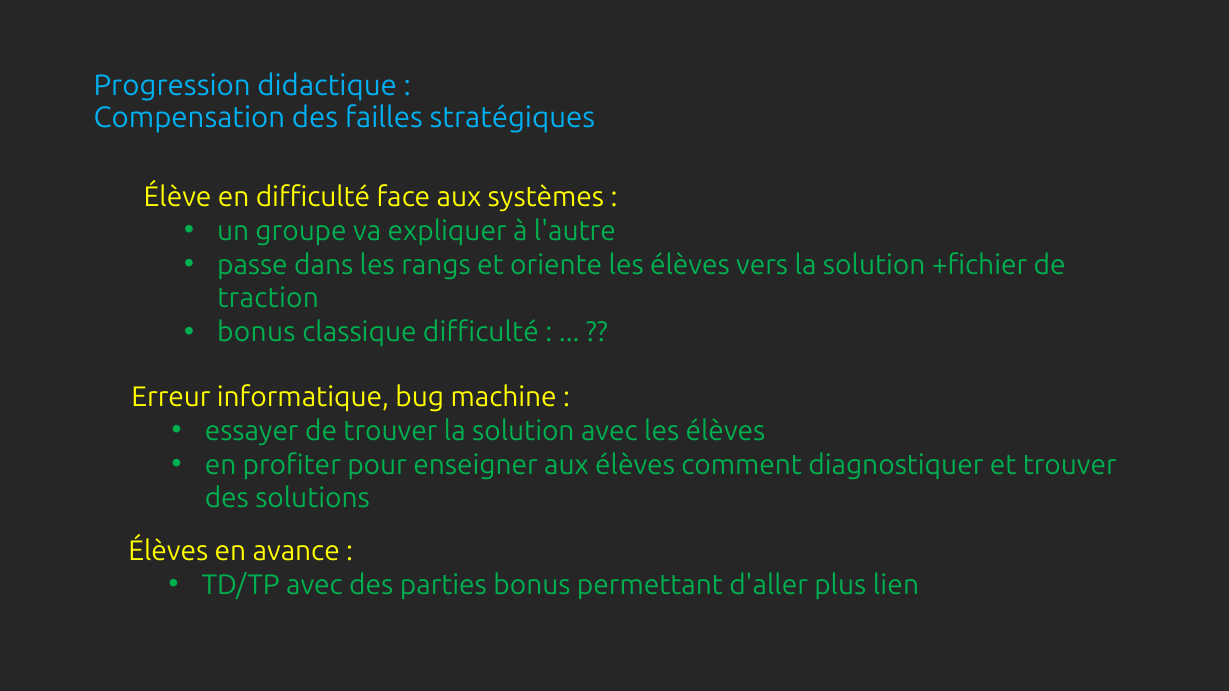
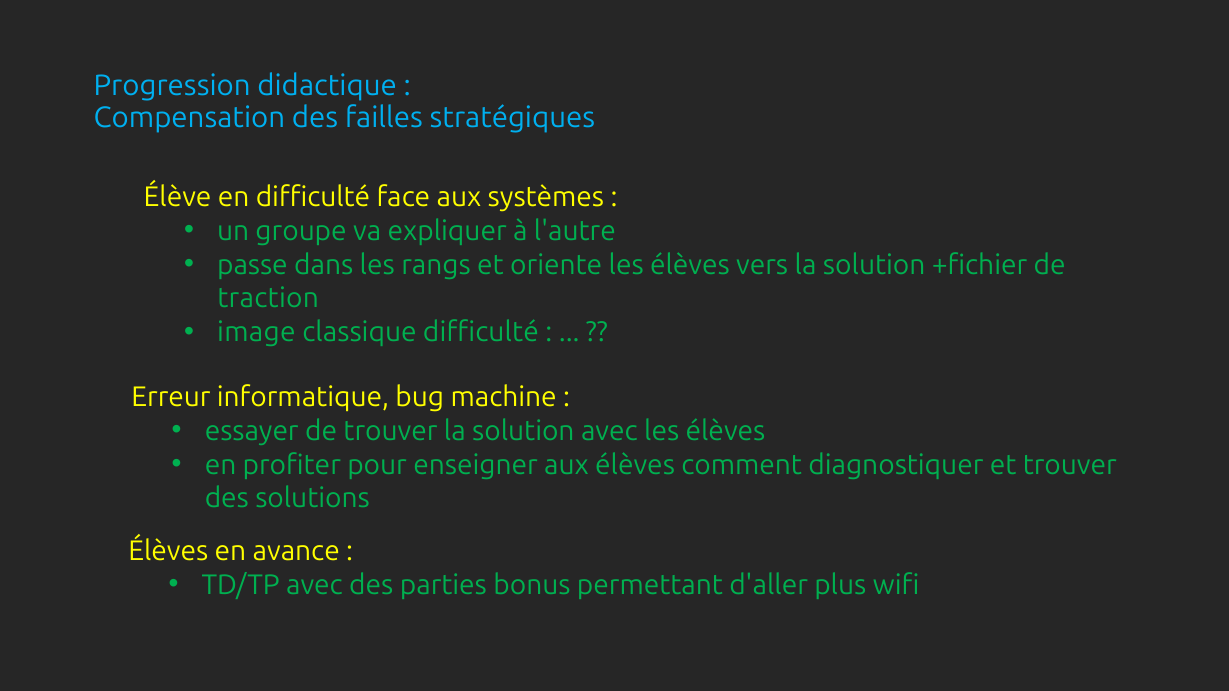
bonus at (256, 333): bonus -> image
lien: lien -> wifi
